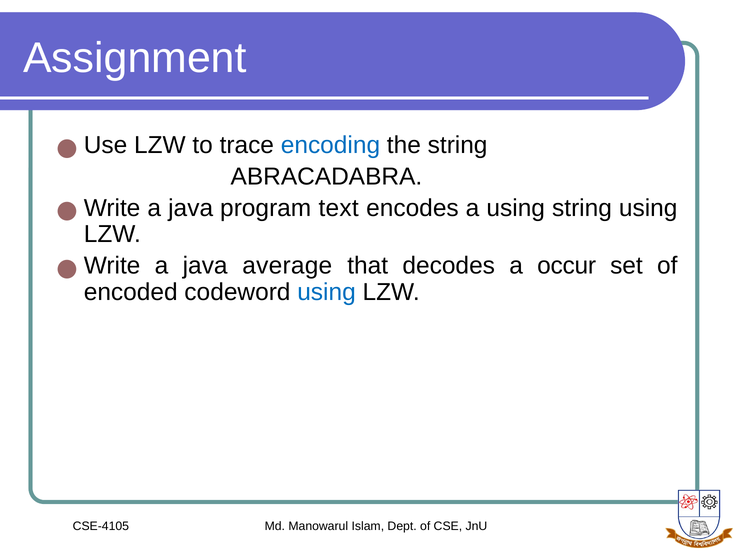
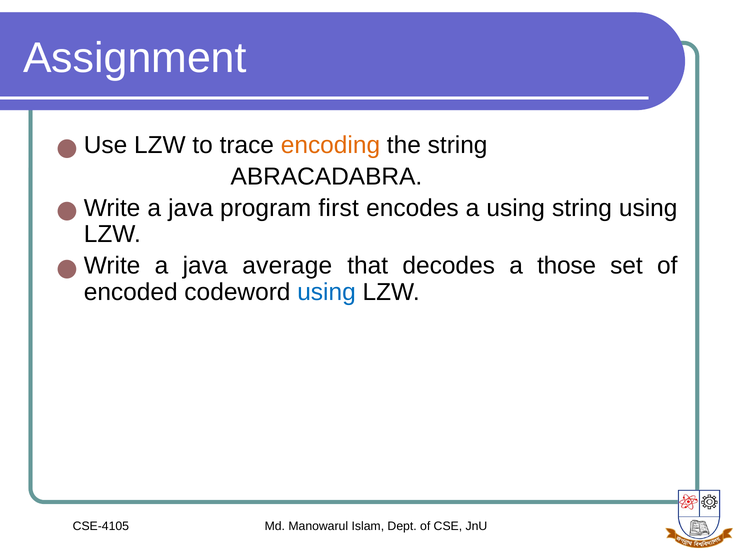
encoding colour: blue -> orange
text: text -> first
occur: occur -> those
